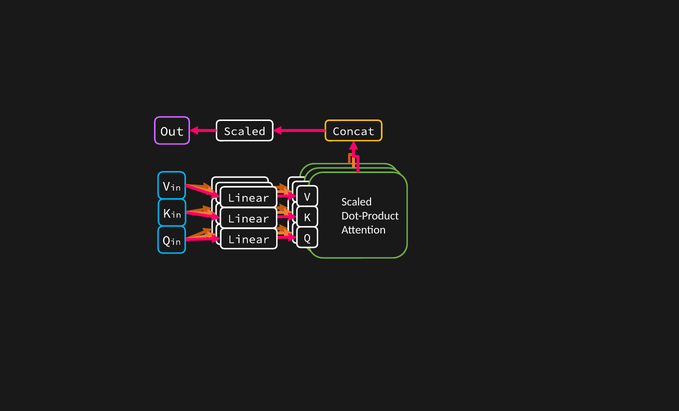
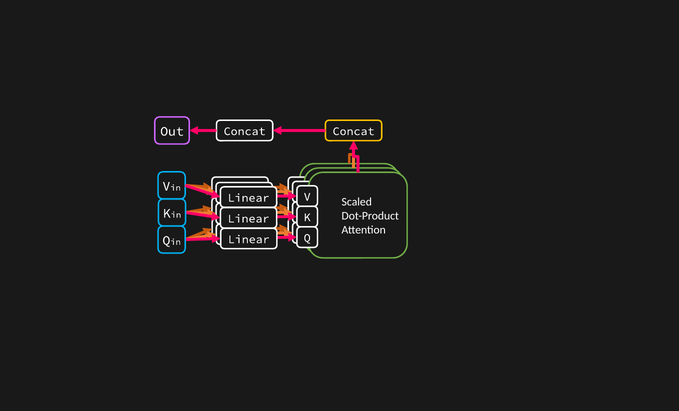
Scaled at (245, 131): Scaled -> Concat
